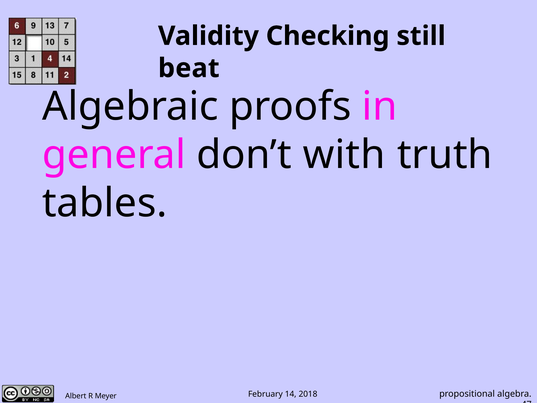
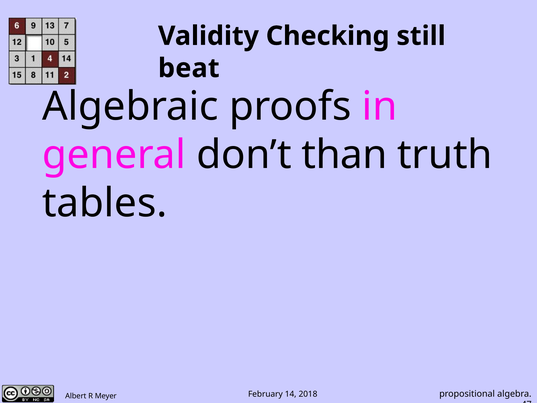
with: with -> than
